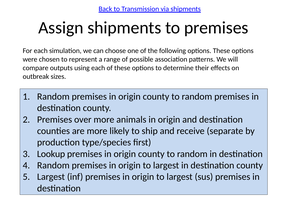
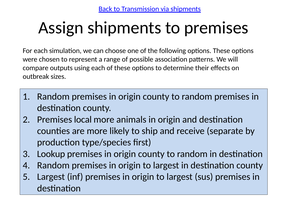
over: over -> local
